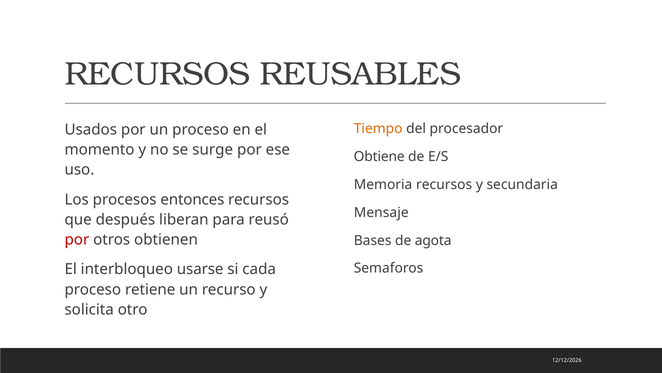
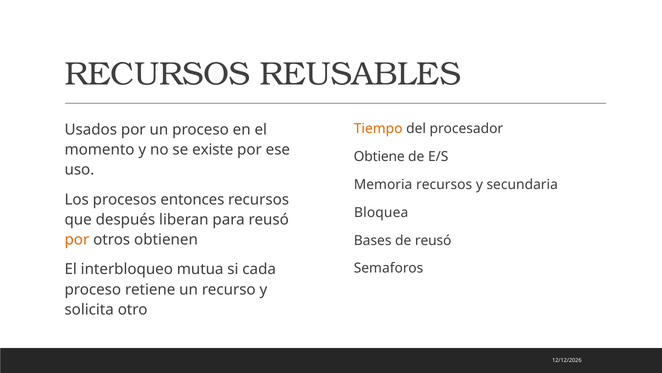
surge: surge -> existe
Mensaje: Mensaje -> Bloquea
por at (77, 239) colour: red -> orange
de agota: agota -> reusó
usarse: usarse -> mutua
